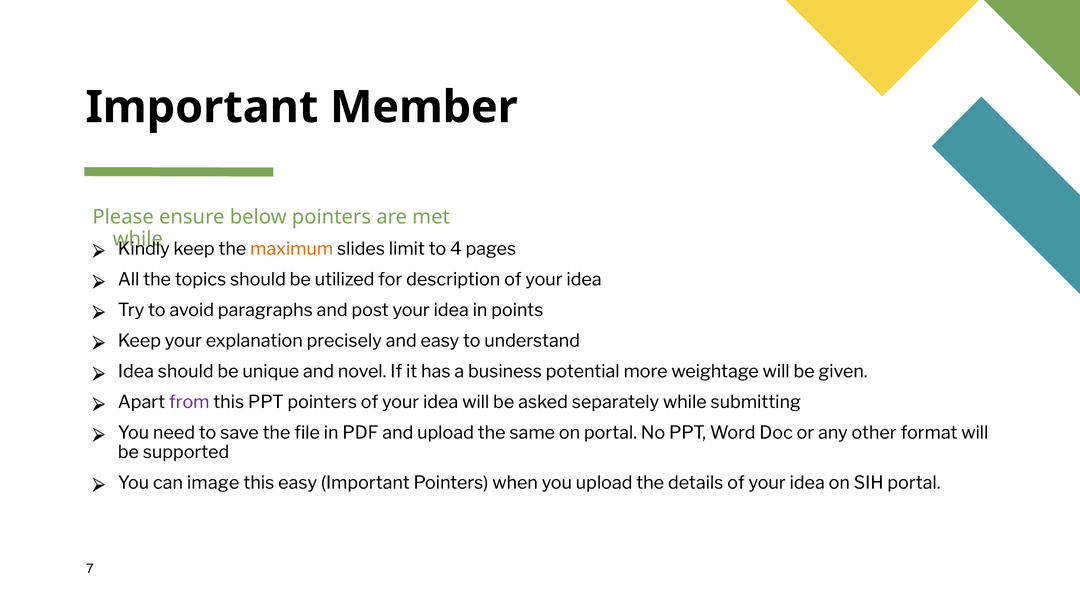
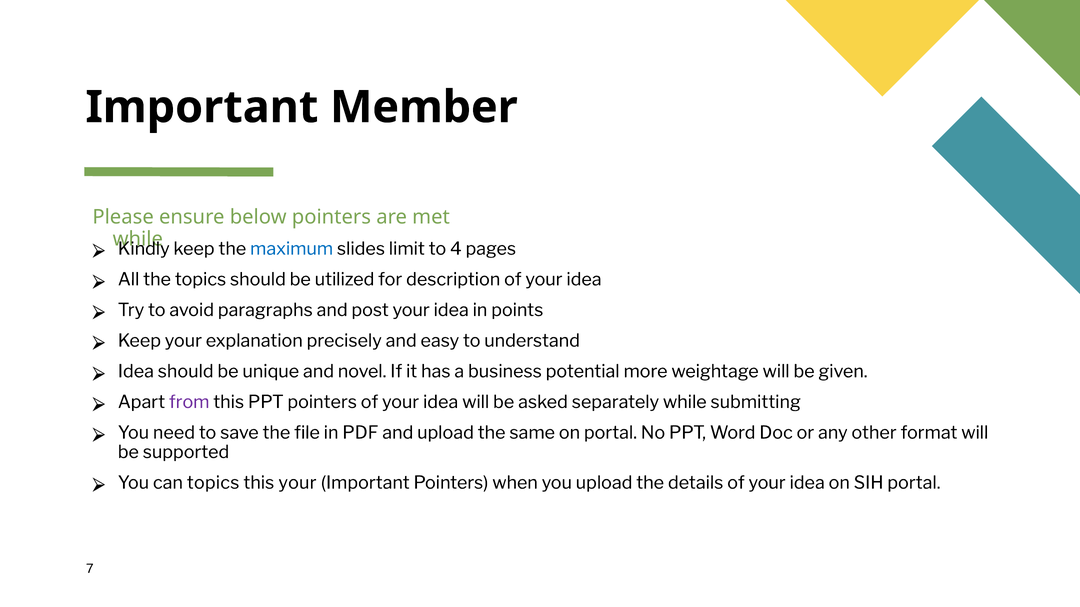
maximum colour: orange -> blue
can image: image -> topics
this easy: easy -> your
